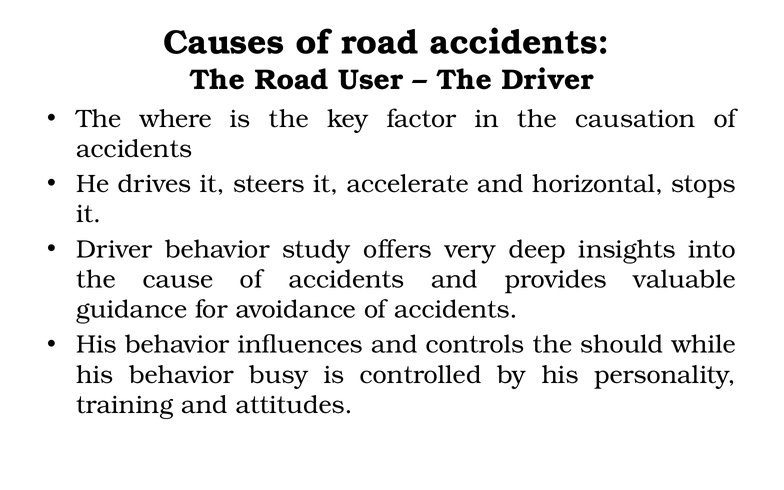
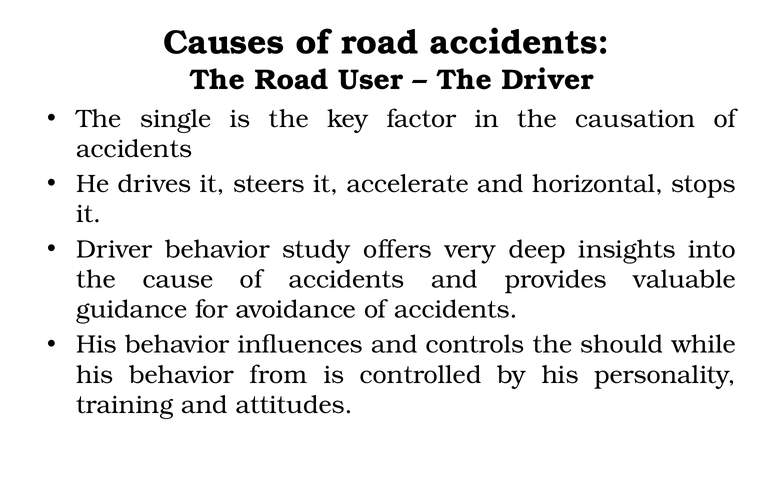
where: where -> single
busy: busy -> from
